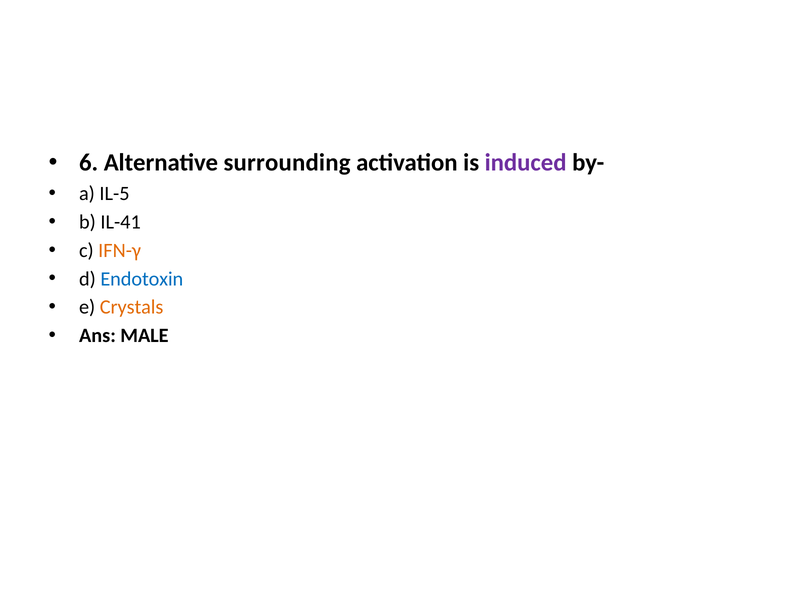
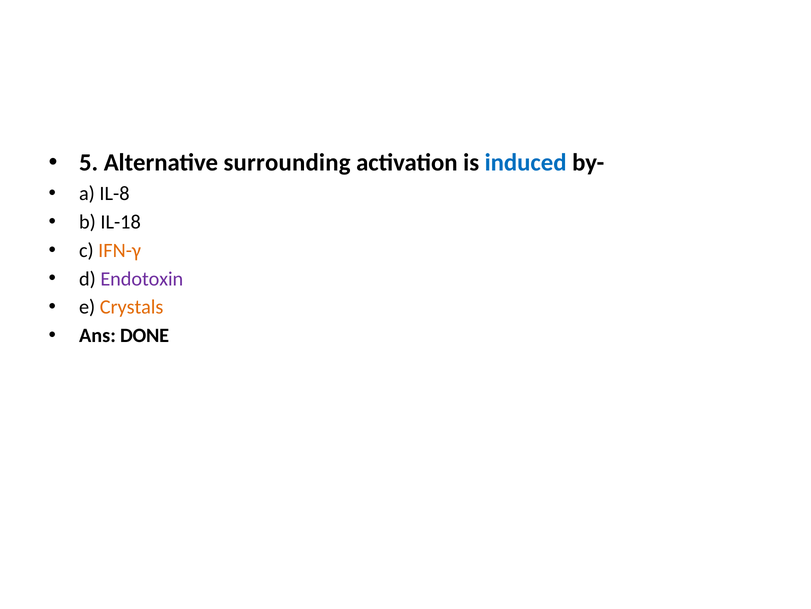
6: 6 -> 5
induced colour: purple -> blue
IL-5: IL-5 -> IL-8
IL-41: IL-41 -> IL-18
Endotoxin colour: blue -> purple
MALE: MALE -> DONE
